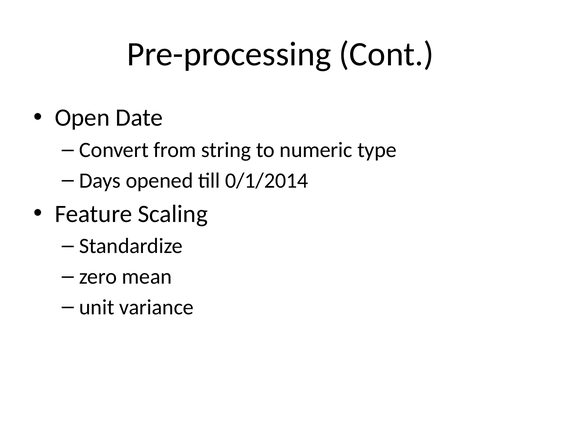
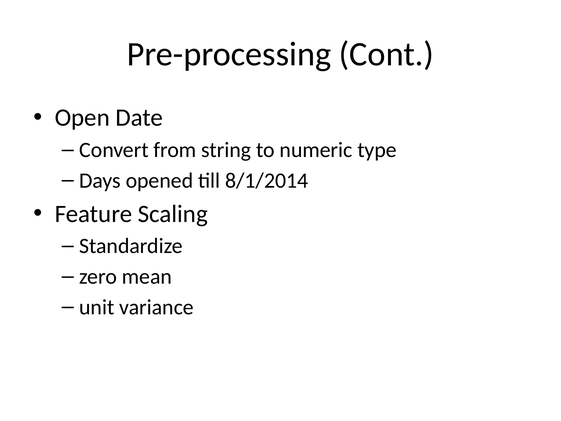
0/1/2014: 0/1/2014 -> 8/1/2014
